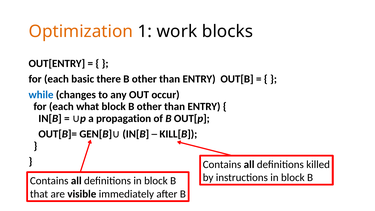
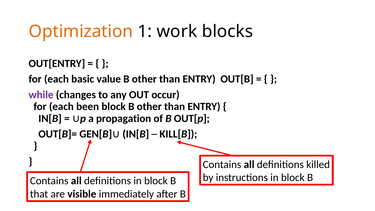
there: there -> value
while colour: blue -> purple
what: what -> been
